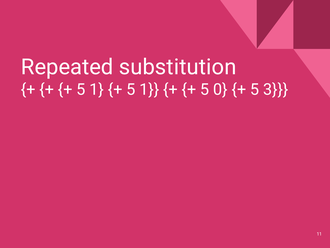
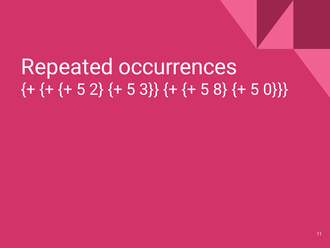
substitution: substitution -> occurrences
1 at (97, 89): 1 -> 2
1 at (149, 89): 1 -> 3
0: 0 -> 8
3: 3 -> 0
